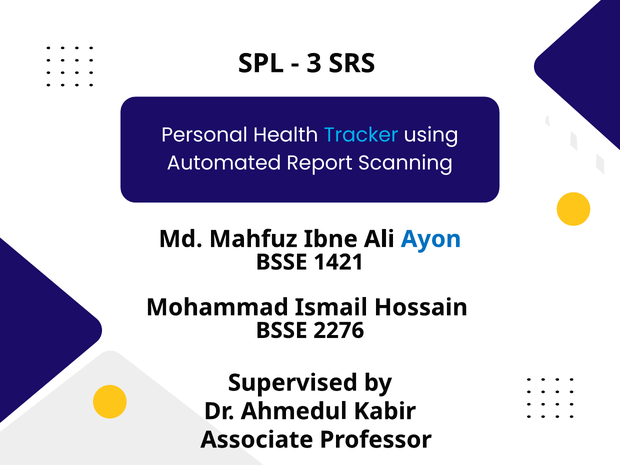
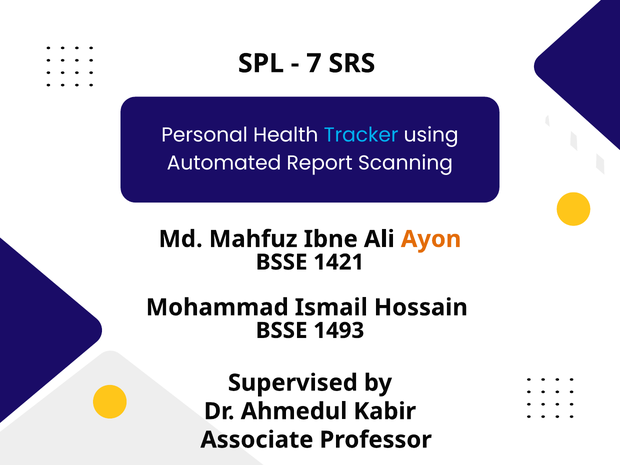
3: 3 -> 7
Ayon colour: blue -> orange
2276: 2276 -> 1493
